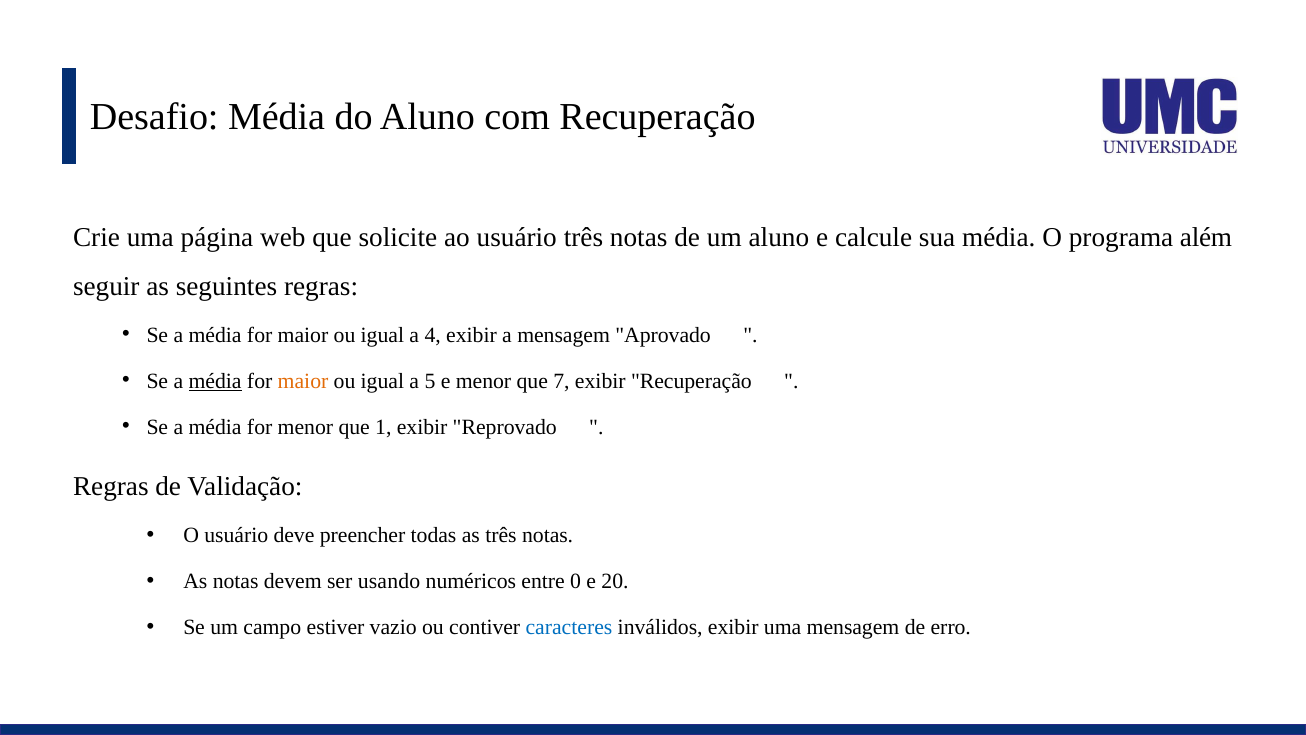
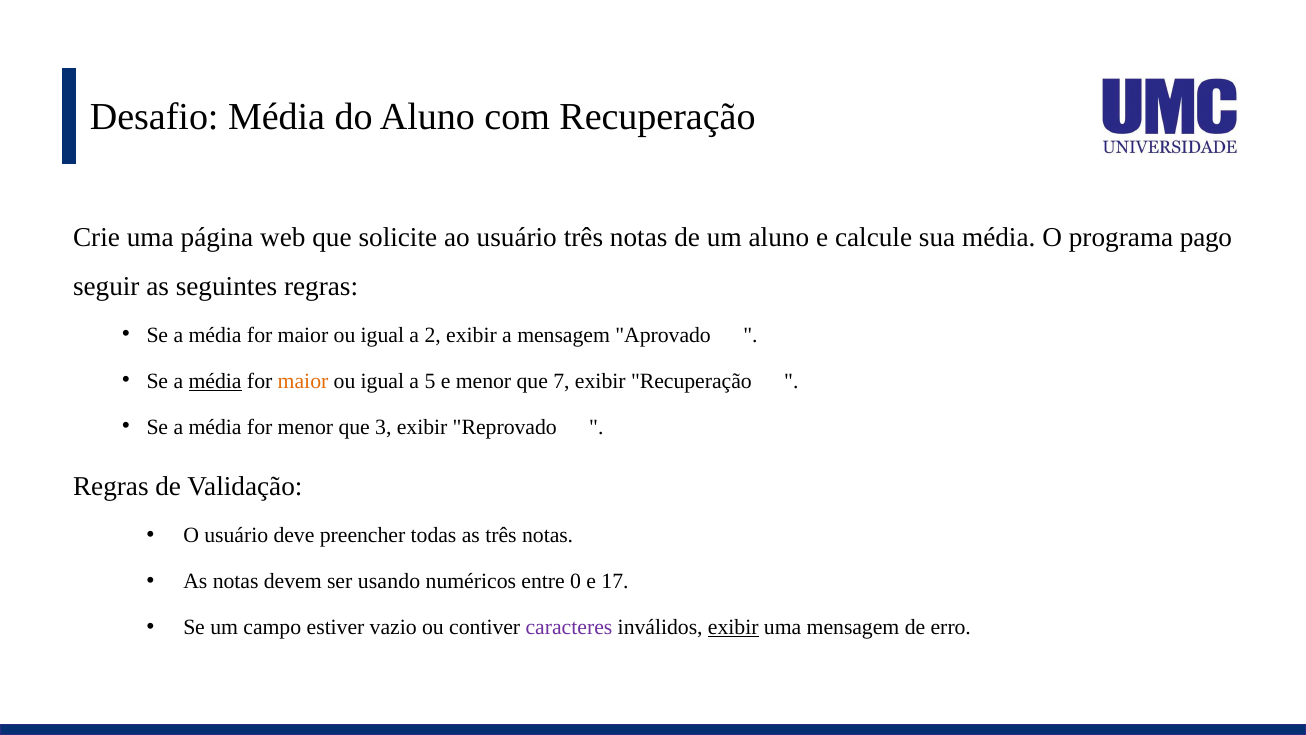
além: além -> pago
4: 4 -> 2
1: 1 -> 3
20: 20 -> 17
caracteres colour: blue -> purple
exibir at (733, 627) underline: none -> present
